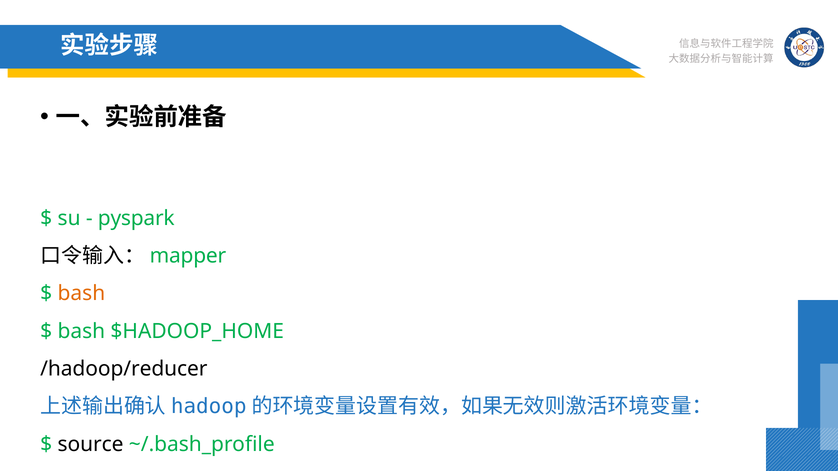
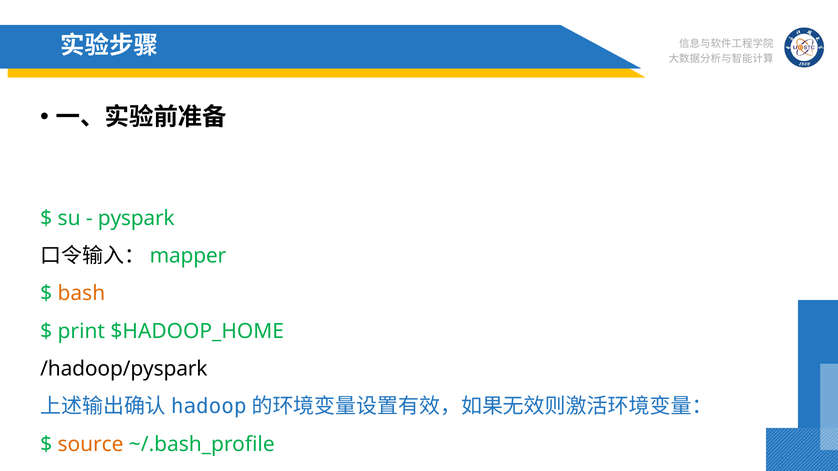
bash at (81, 331): bash -> print
/hadoop/reducer: /hadoop/reducer -> /hadoop/pyspark
source colour: black -> orange
